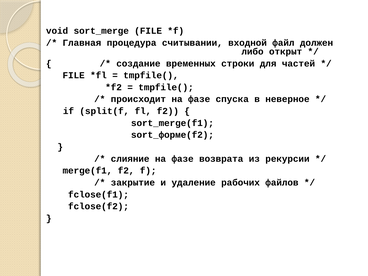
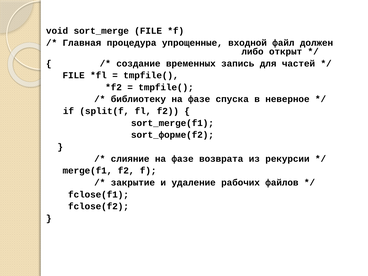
считывании: считывании -> упрощенные
строки: строки -> запись
происходит: происходит -> библиотеку
